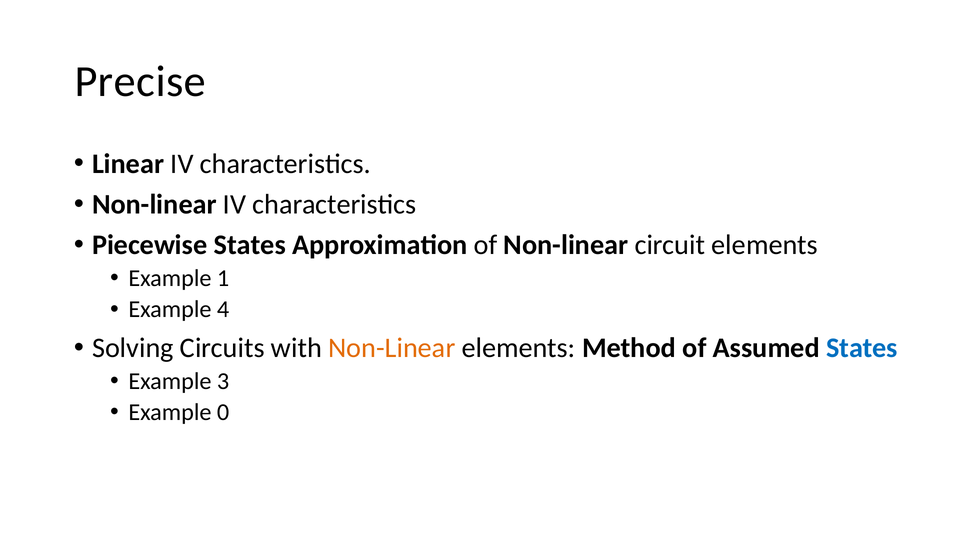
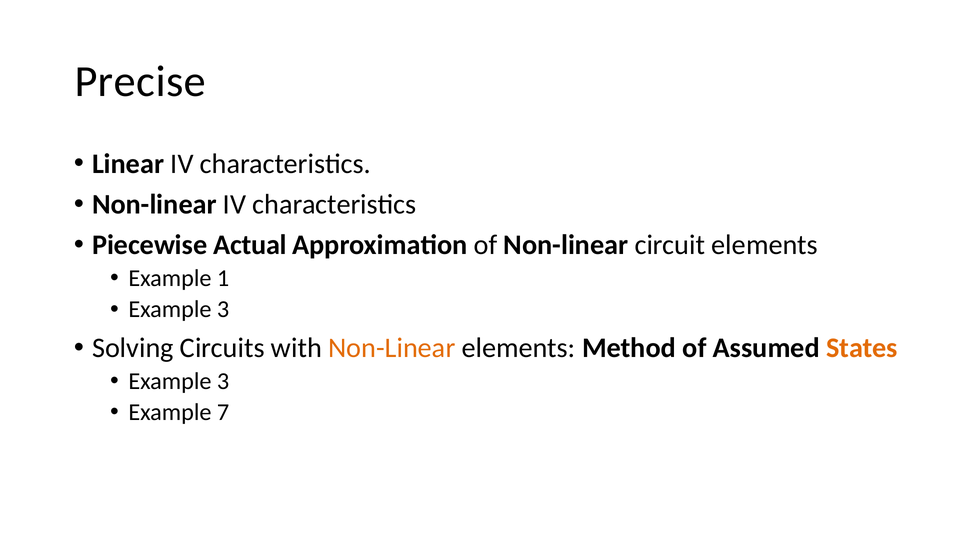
Piecewise States: States -> Actual
4 at (223, 310): 4 -> 3
States at (862, 348) colour: blue -> orange
0: 0 -> 7
